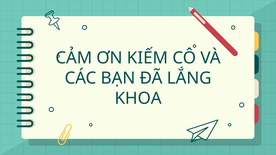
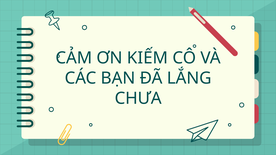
KHOA: KHOA -> CHƯA
